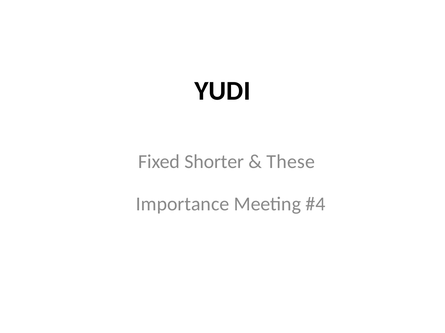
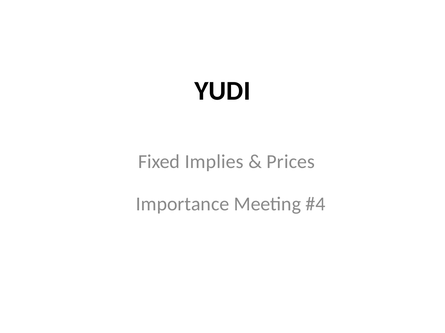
Shorter: Shorter -> Implies
These: These -> Prices
